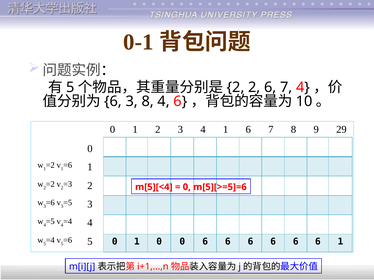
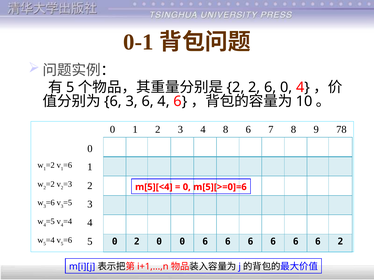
2 6 7: 7 -> 0
3 8: 8 -> 6
4 1: 1 -> 8
29: 29 -> 78
m[5][>=5]=6: m[5][>=5]=6 -> m[5][>=0]=6
1 at (137, 242): 1 -> 2
6 1: 1 -> 2
